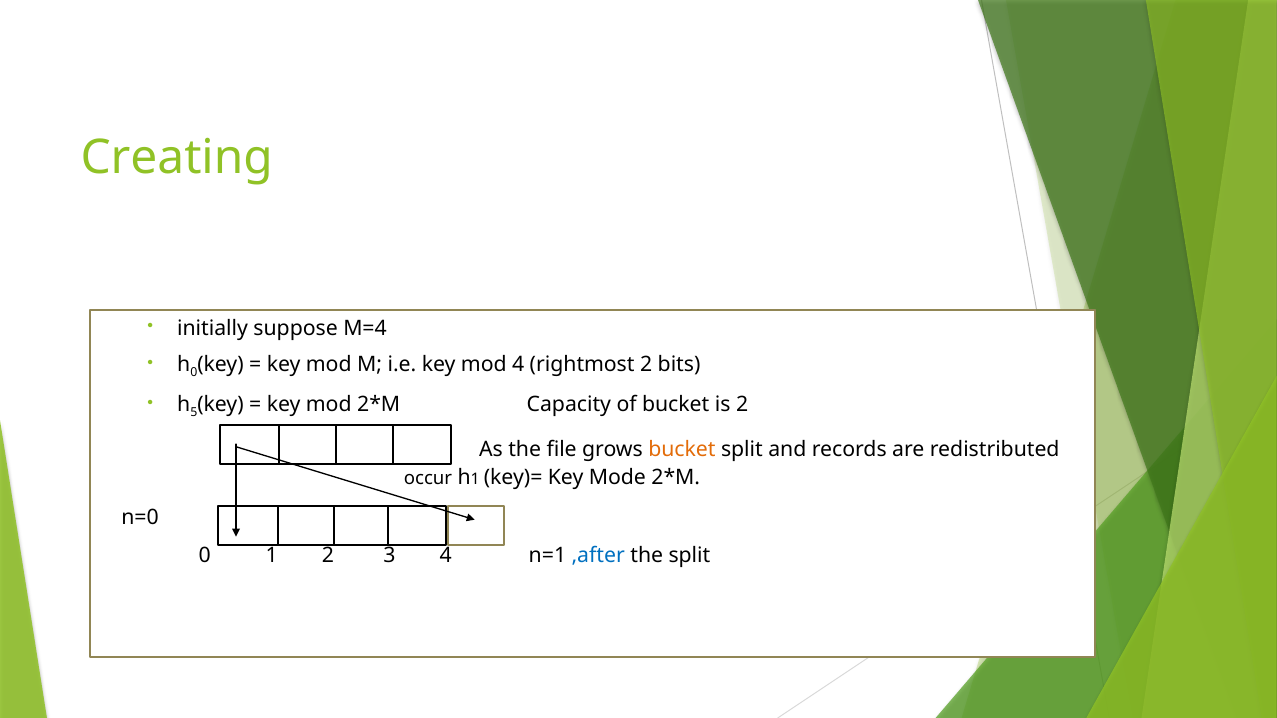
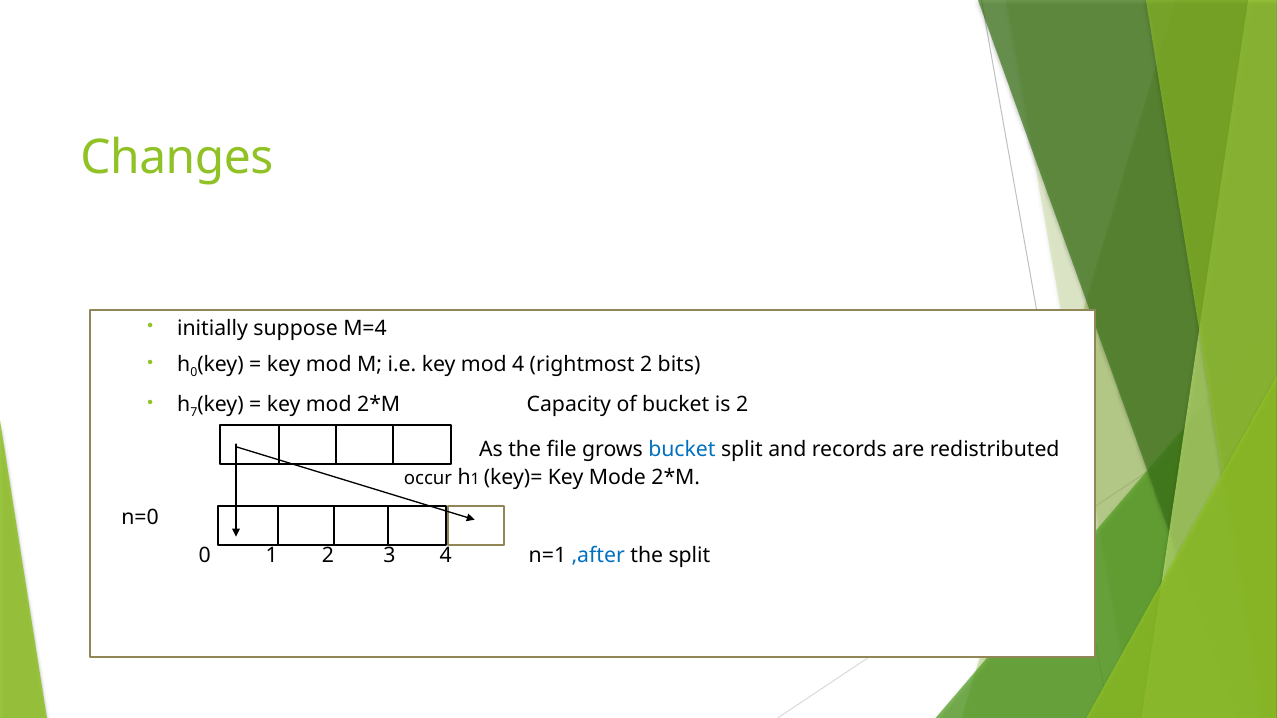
Creating: Creating -> Changes
5: 5 -> 7
bucket at (682, 449) colour: orange -> blue
